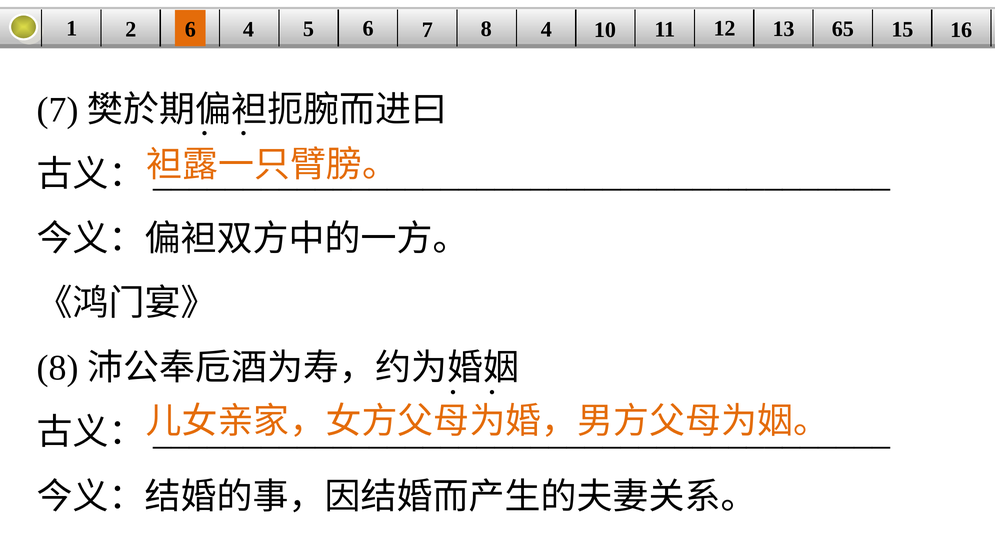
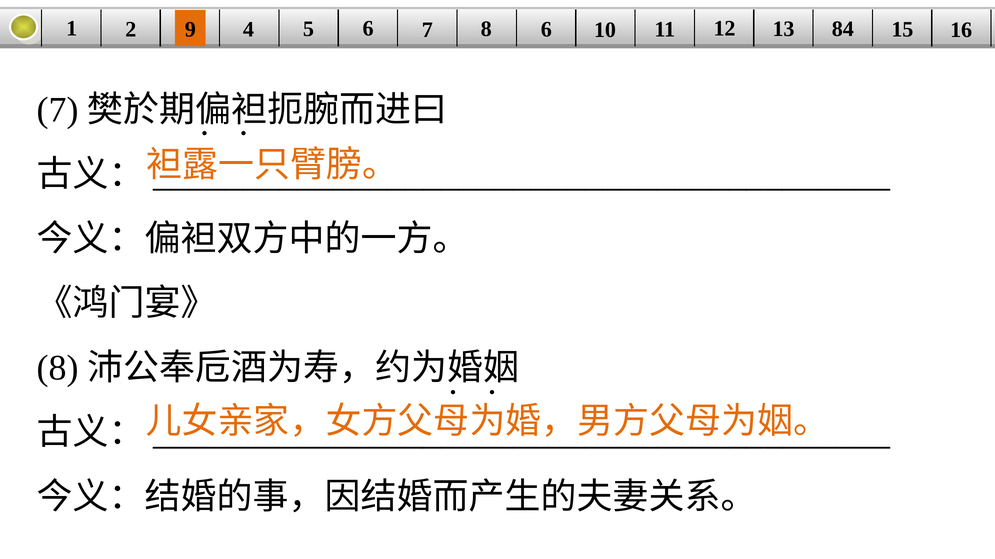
2 6: 6 -> 9
8 4: 4 -> 6
65: 65 -> 84
